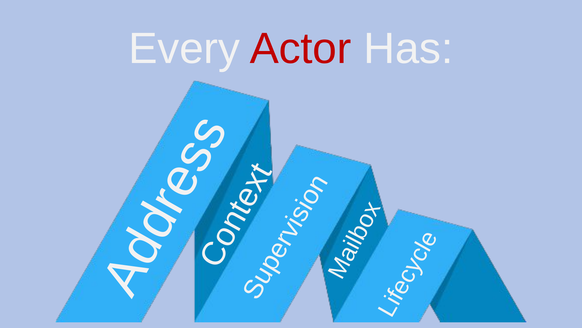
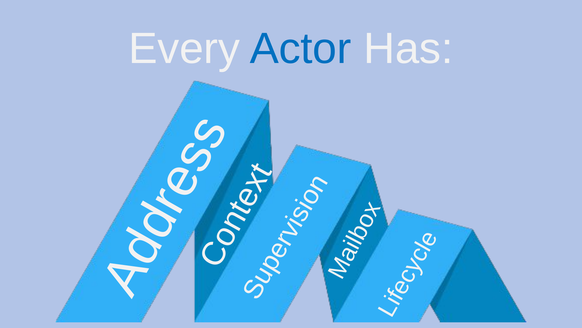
Actor colour: red -> blue
